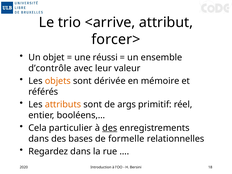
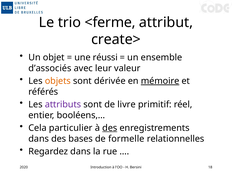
<arrive: <arrive -> <ferme
forcer>: forcer> -> create>
d’contrôle: d’contrôle -> d’associés
mémoire underline: none -> present
attributs colour: orange -> purple
args: args -> livre
